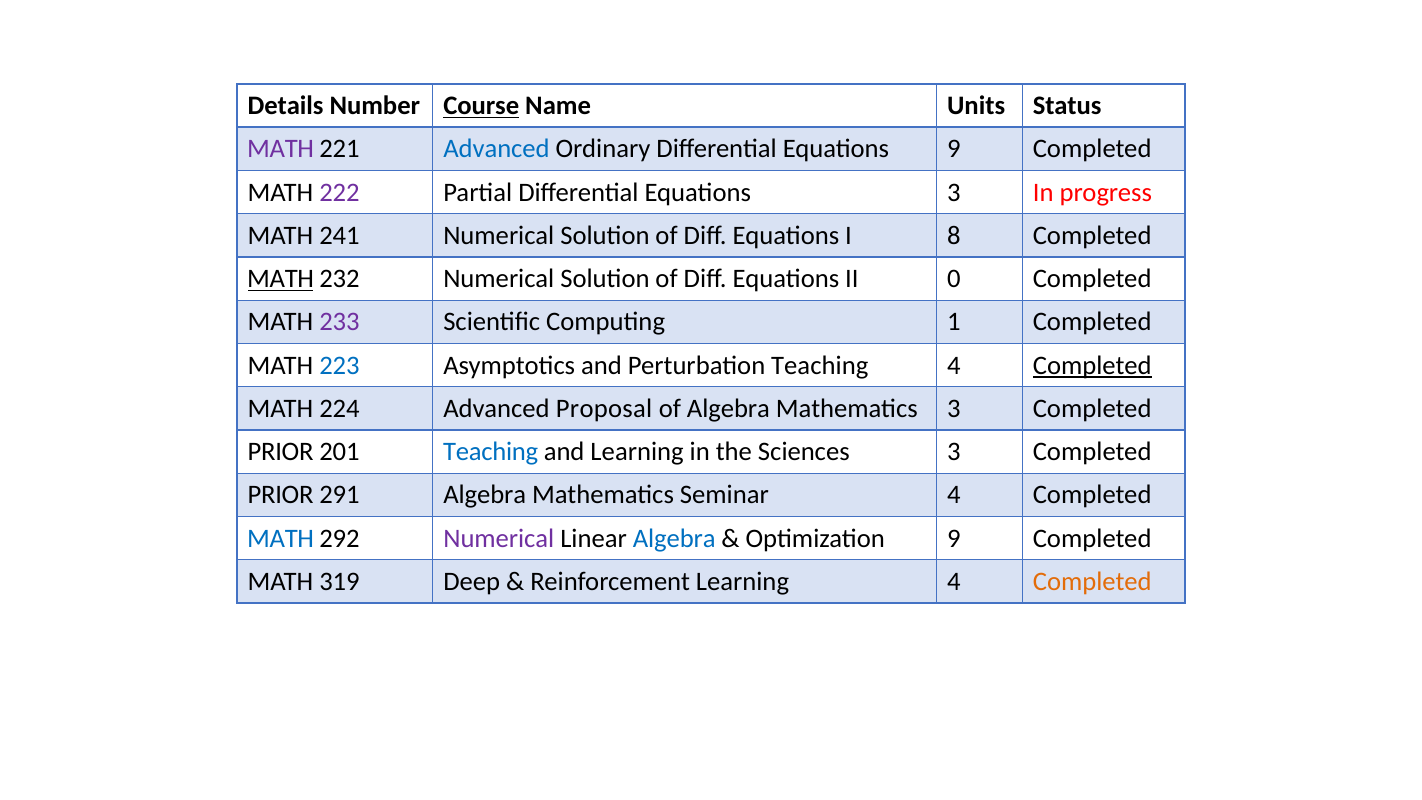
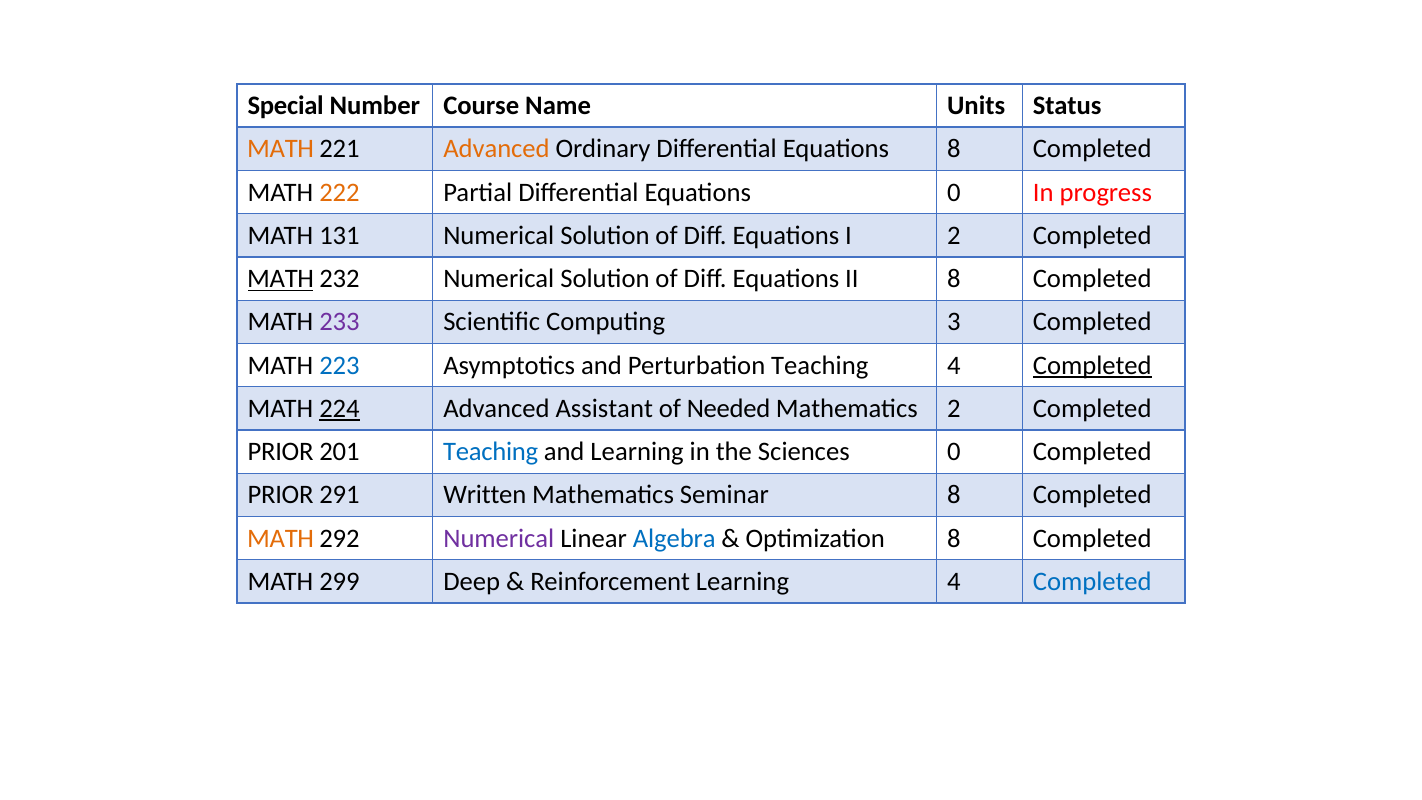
Details: Details -> Special
Course underline: present -> none
MATH at (281, 149) colour: purple -> orange
Advanced at (496, 149) colour: blue -> orange
Equations 9: 9 -> 8
222 colour: purple -> orange
Equations 3: 3 -> 0
241: 241 -> 131
I 8: 8 -> 2
II 0: 0 -> 8
1: 1 -> 3
224 underline: none -> present
Proposal: Proposal -> Assistant
of Algebra: Algebra -> Needed
Mathematics 3: 3 -> 2
Sciences 3: 3 -> 0
291 Algebra: Algebra -> Written
Seminar 4: 4 -> 8
MATH at (281, 538) colour: blue -> orange
Optimization 9: 9 -> 8
319: 319 -> 299
Completed at (1092, 582) colour: orange -> blue
